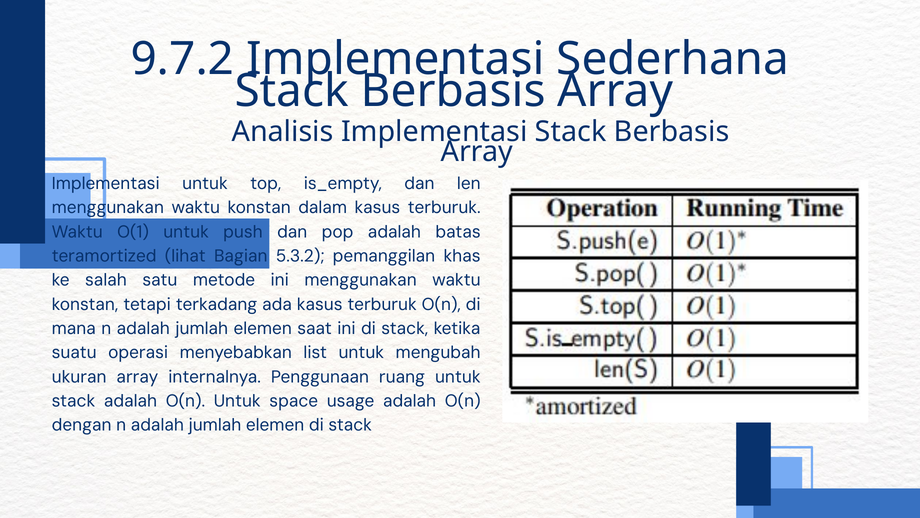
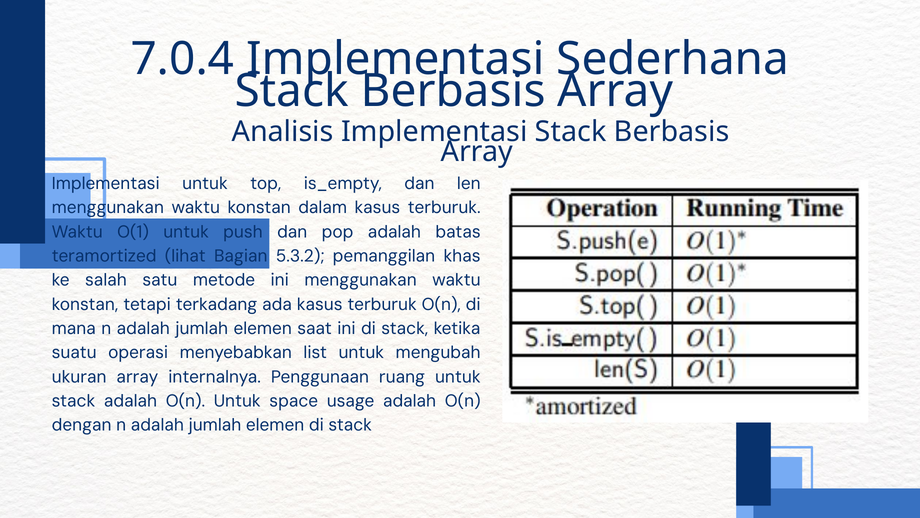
9.7.2: 9.7.2 -> 7.0.4
